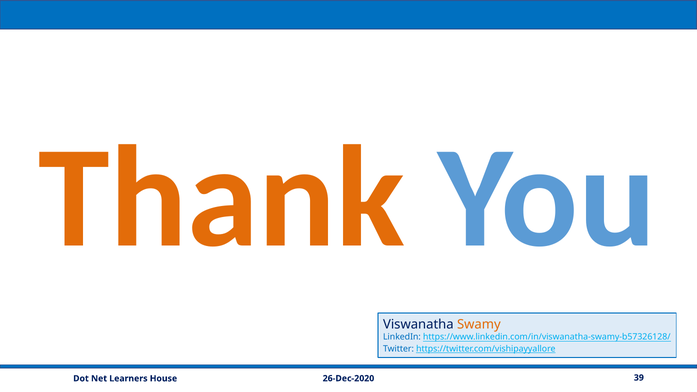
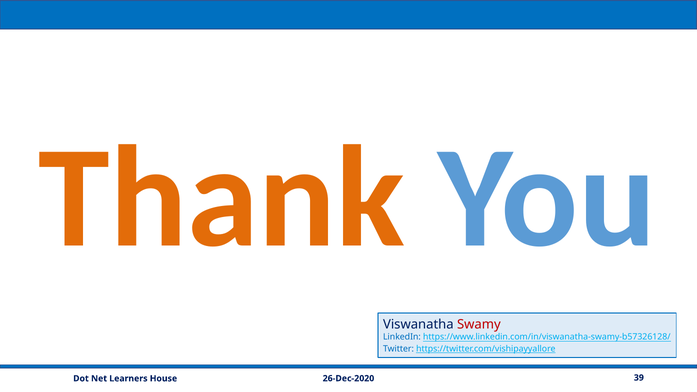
Swamy colour: orange -> red
